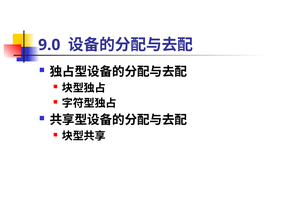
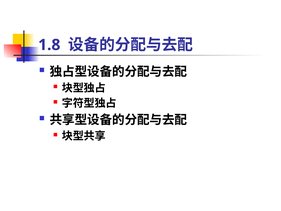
9.0: 9.0 -> 1.8
